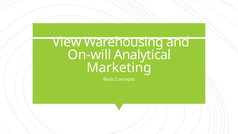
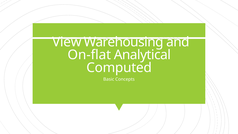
On-will: On-will -> On-flat
Marketing: Marketing -> Computed
